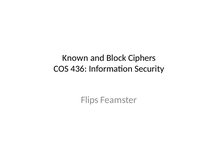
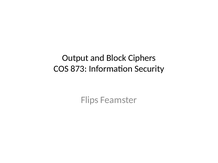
Known: Known -> Output
436: 436 -> 873
